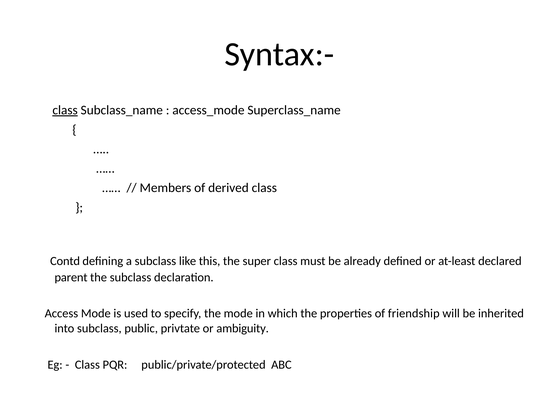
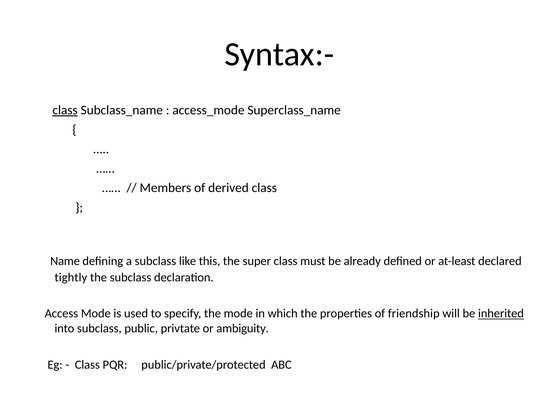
Contd: Contd -> Name
parent: parent -> tightly
inherited underline: none -> present
